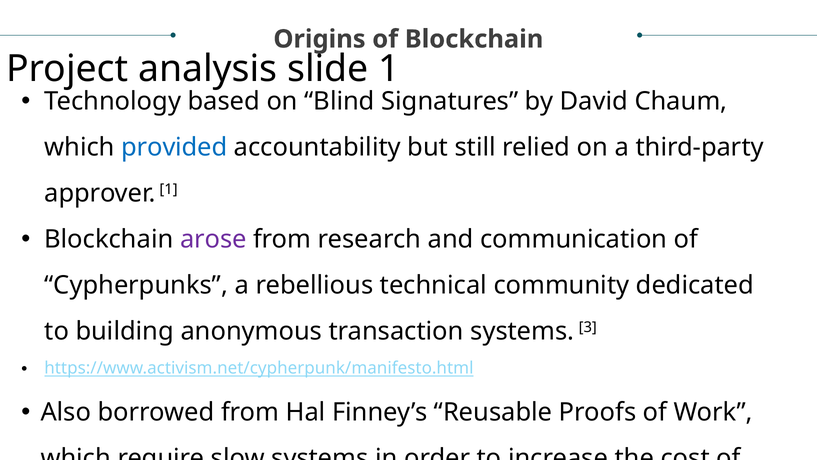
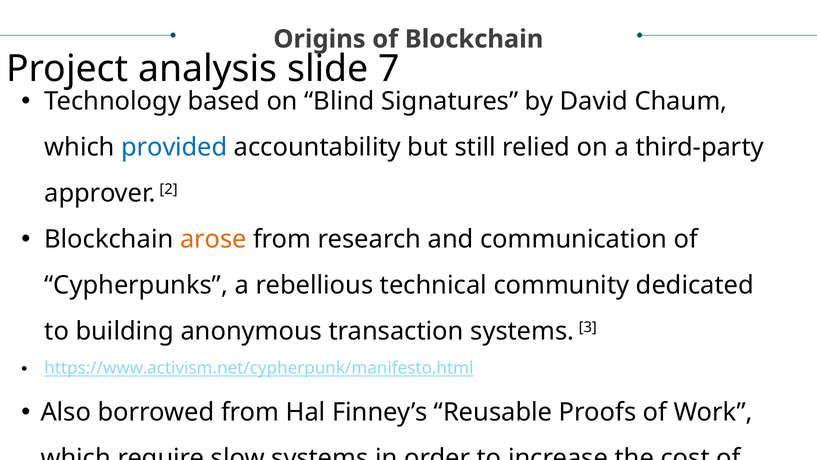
slide 1: 1 -> 7
approver 1: 1 -> 2
arose colour: purple -> orange
